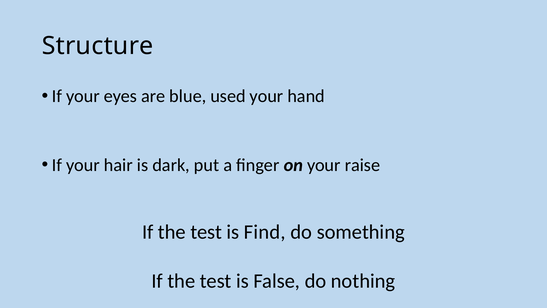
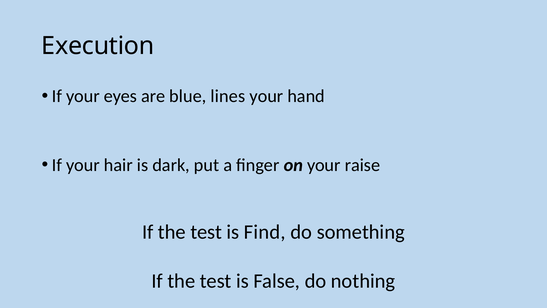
Structure: Structure -> Execution
used: used -> lines
